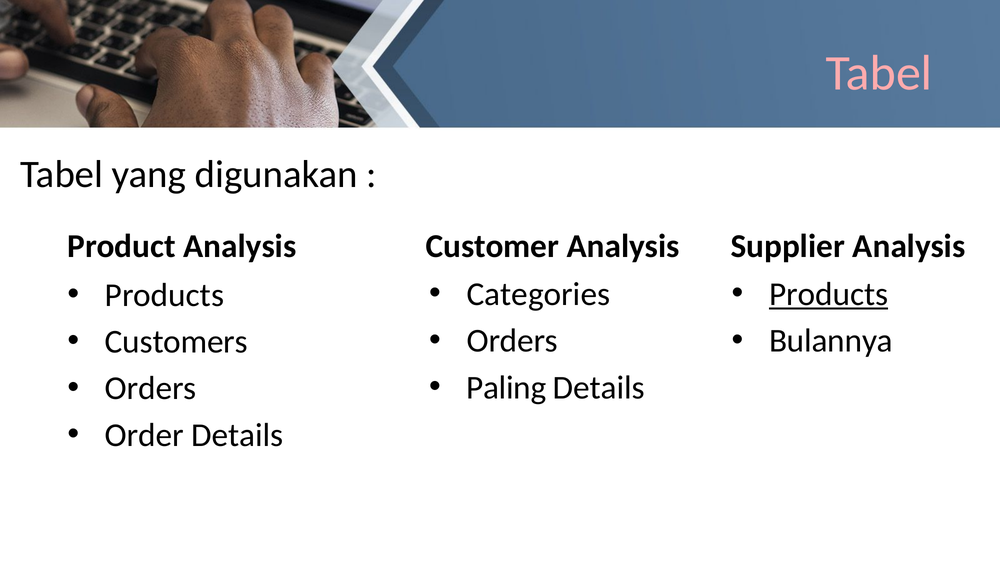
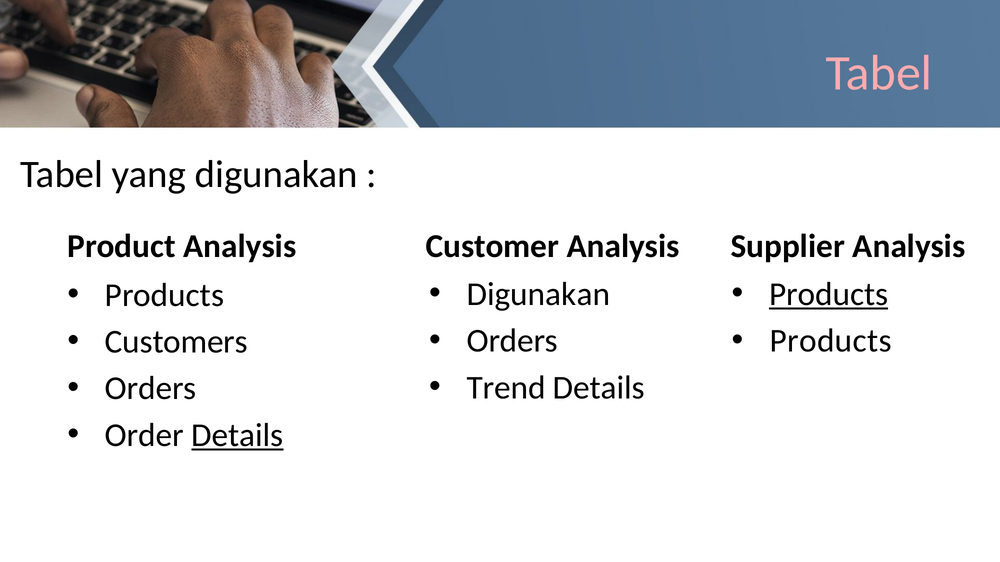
Categories at (538, 295): Categories -> Digunakan
Bulannya at (831, 341): Bulannya -> Products
Paling: Paling -> Trend
Details at (237, 435) underline: none -> present
